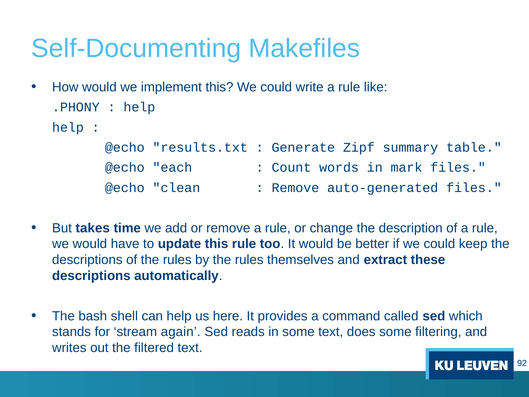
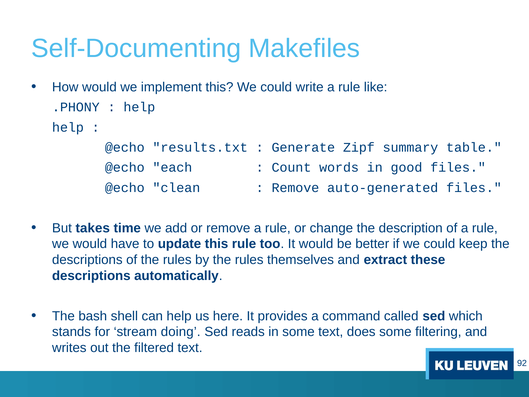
mark: mark -> good
again: again -> doing
